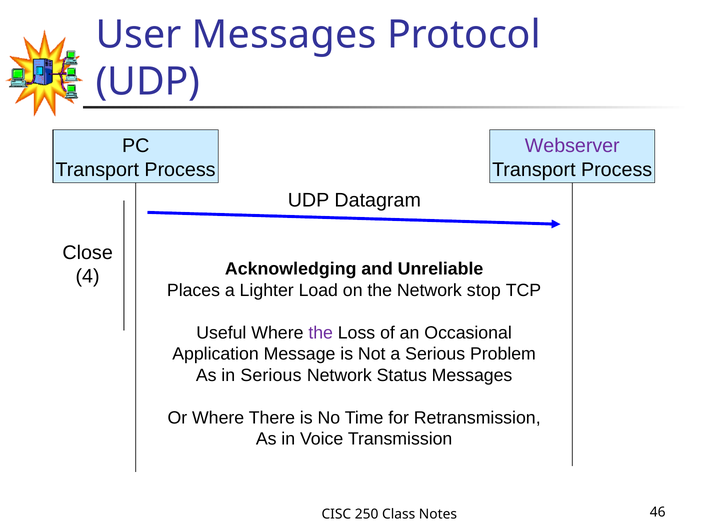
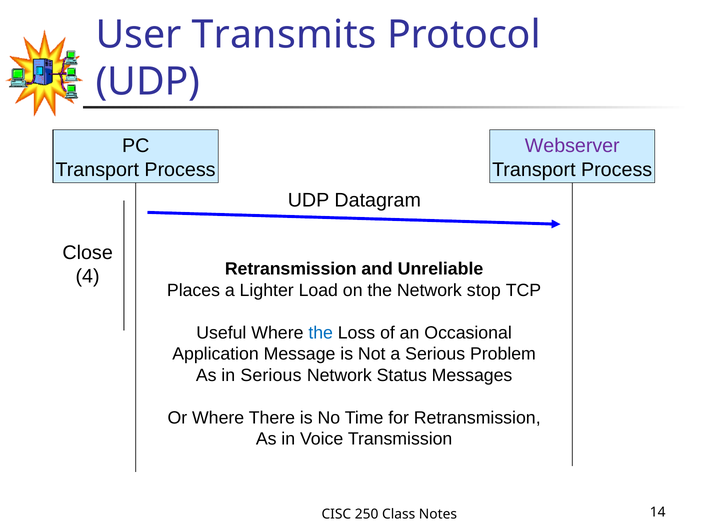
User Messages: Messages -> Transmits
4 Acknowledging: Acknowledging -> Retransmission
the at (321, 333) colour: purple -> blue
46: 46 -> 14
